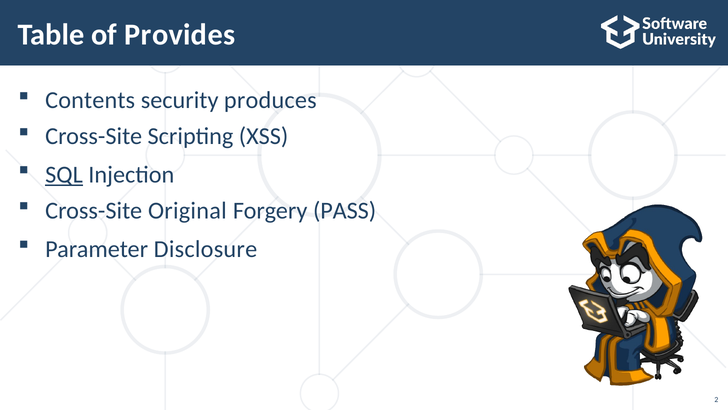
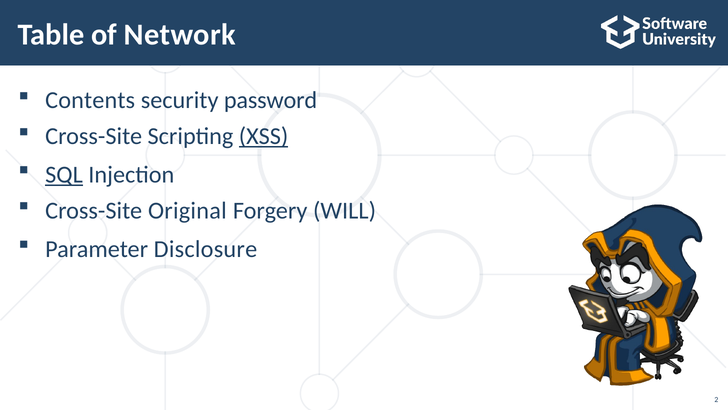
Provides: Provides -> Network
produces: produces -> password
XSS underline: none -> present
PASS: PASS -> WILL
